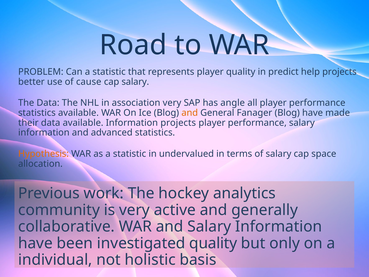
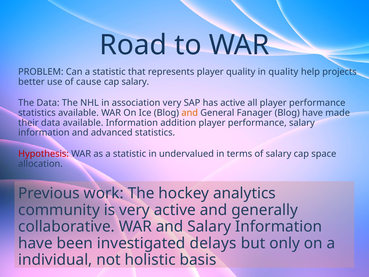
in predict: predict -> quality
has angle: angle -> active
Information projects: projects -> addition
Hypothesis colour: orange -> red
investigated quality: quality -> delays
